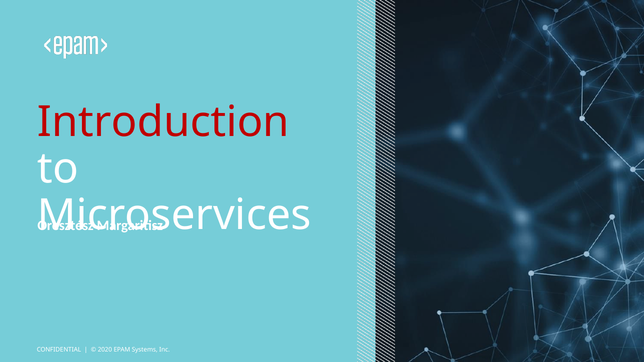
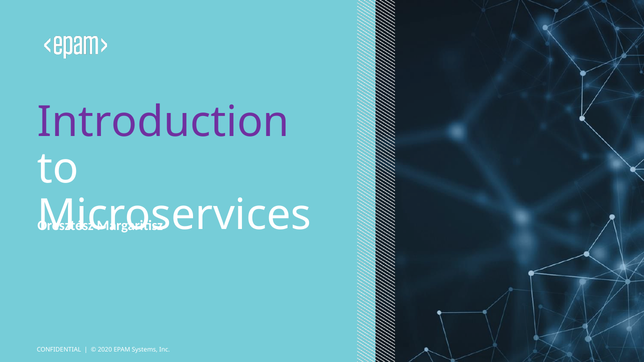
Introduction colour: red -> purple
